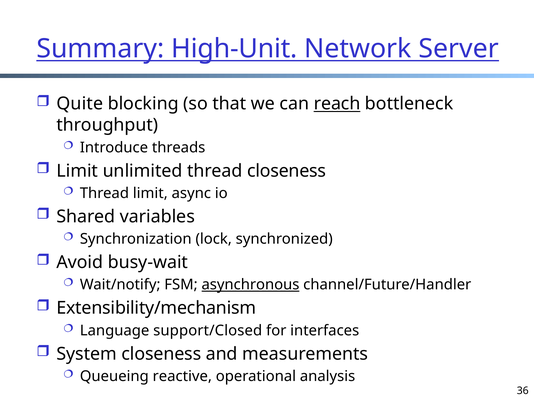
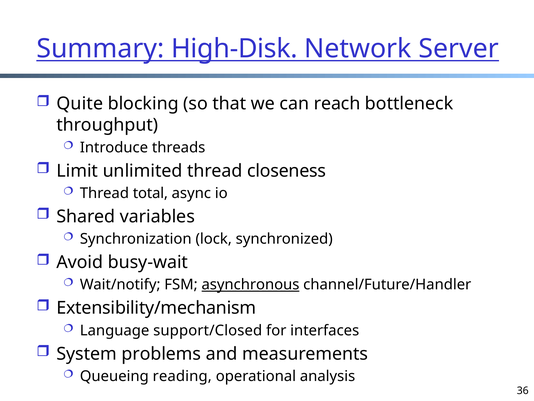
High-Unit: High-Unit -> High-Disk
reach underline: present -> none
Thread limit: limit -> total
System closeness: closeness -> problems
reactive: reactive -> reading
